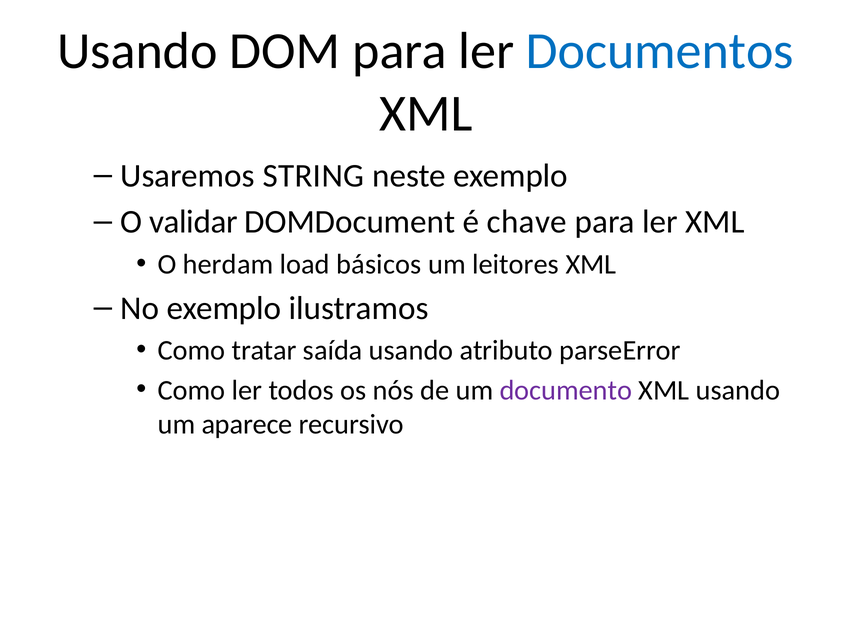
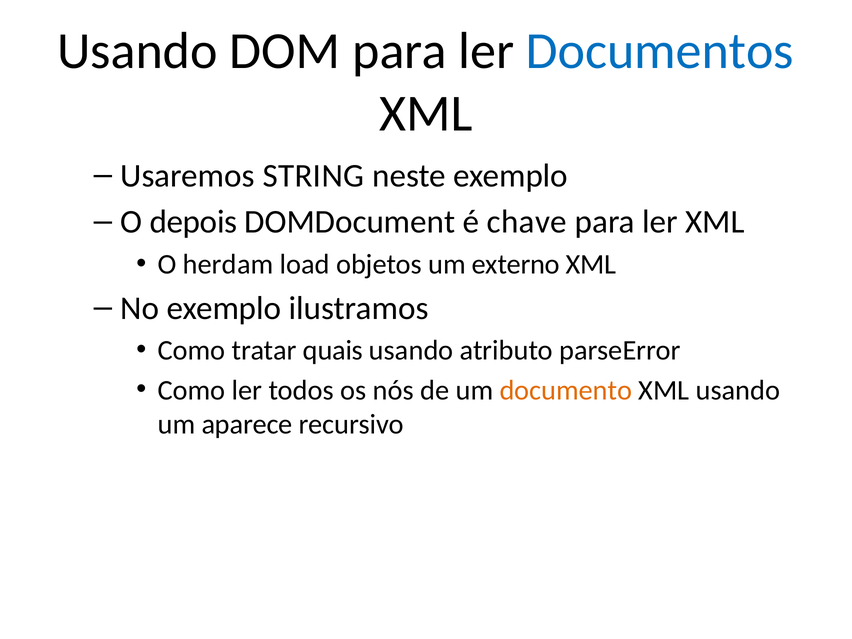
validar: validar -> depois
básicos: básicos -> objetos
leitores: leitores -> externo
saída: saída -> quais
documento colour: purple -> orange
